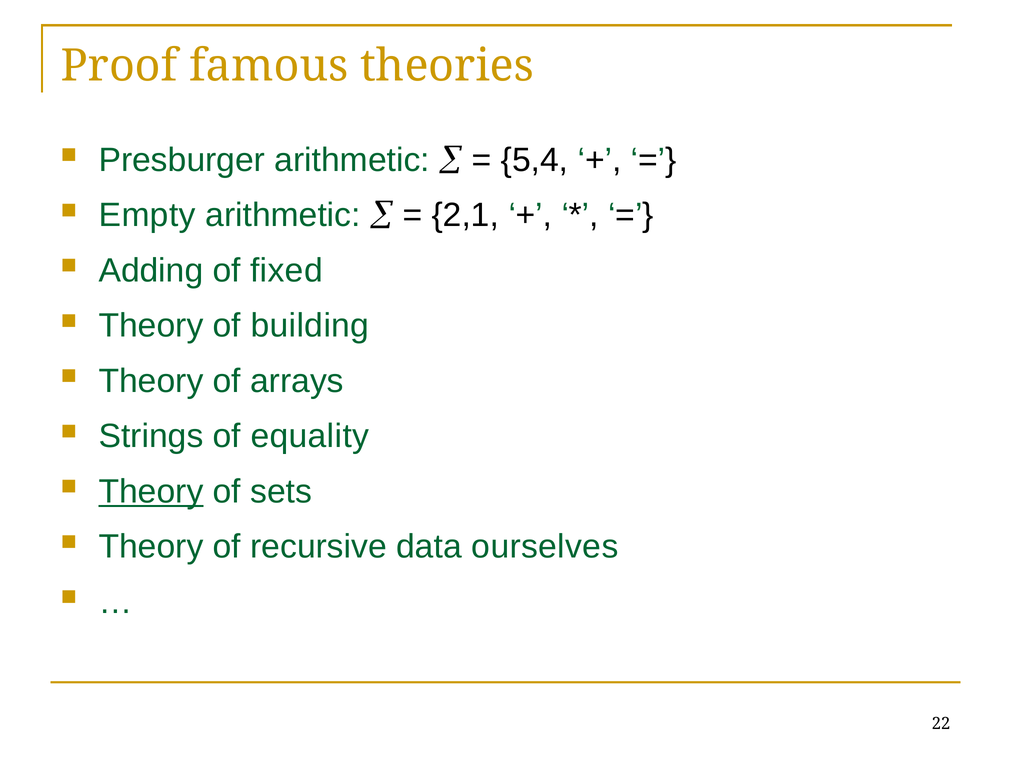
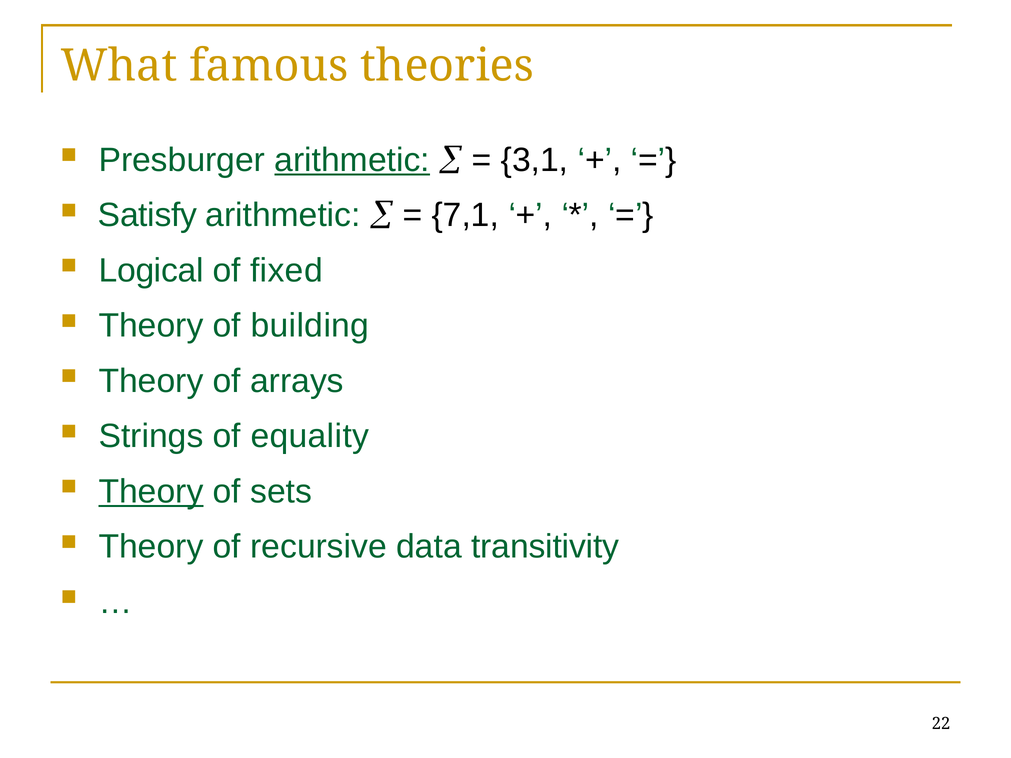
Proof: Proof -> What
arithmetic at (352, 160) underline: none -> present
5,4: 5,4 -> 3,1
Empty: Empty -> Satisfy
2,1: 2,1 -> 7,1
Adding: Adding -> Logical
ourselves: ourselves -> transitivity
